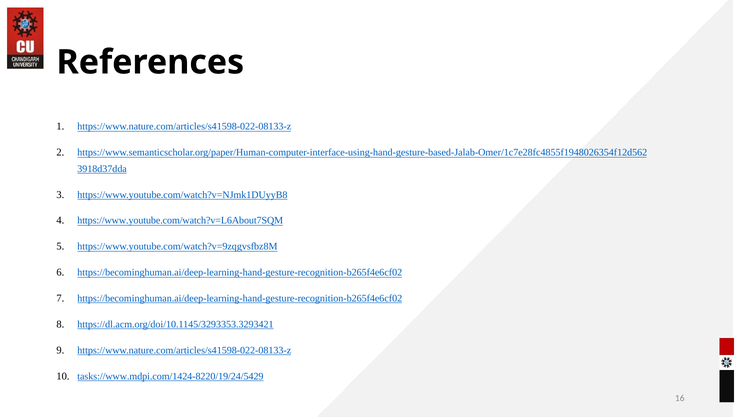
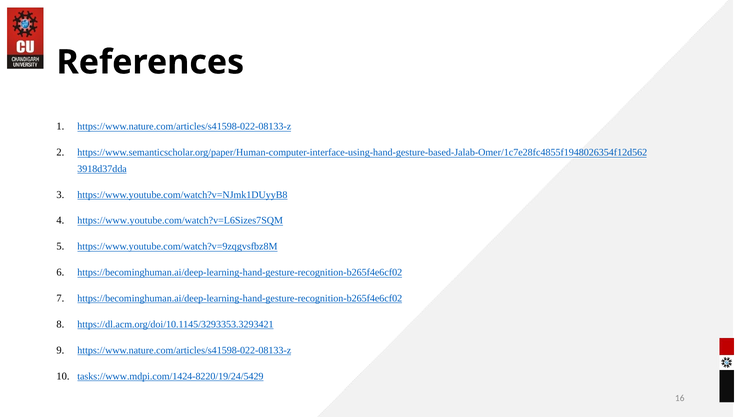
https://www.youtube.com/watch?v=L6About7SQM: https://www.youtube.com/watch?v=L6About7SQM -> https://www.youtube.com/watch?v=L6Sizes7SQM
